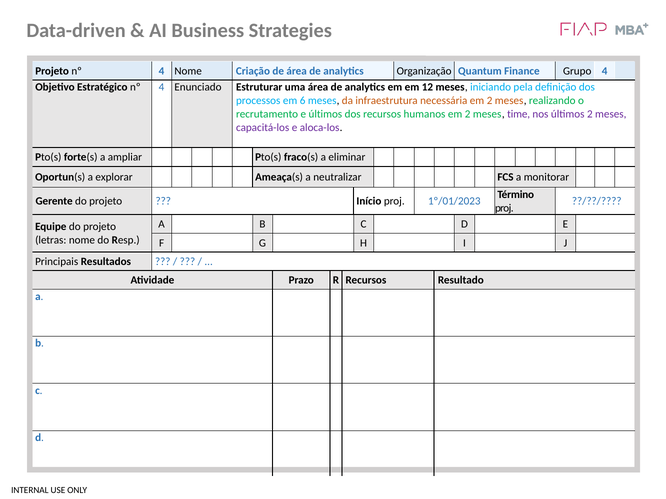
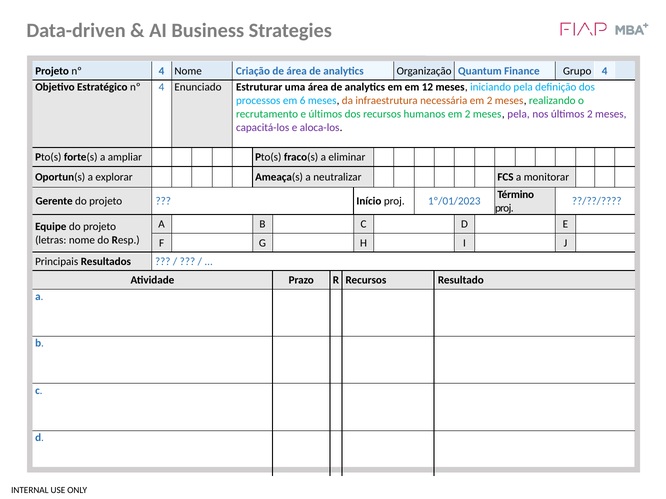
meses time: time -> pela
